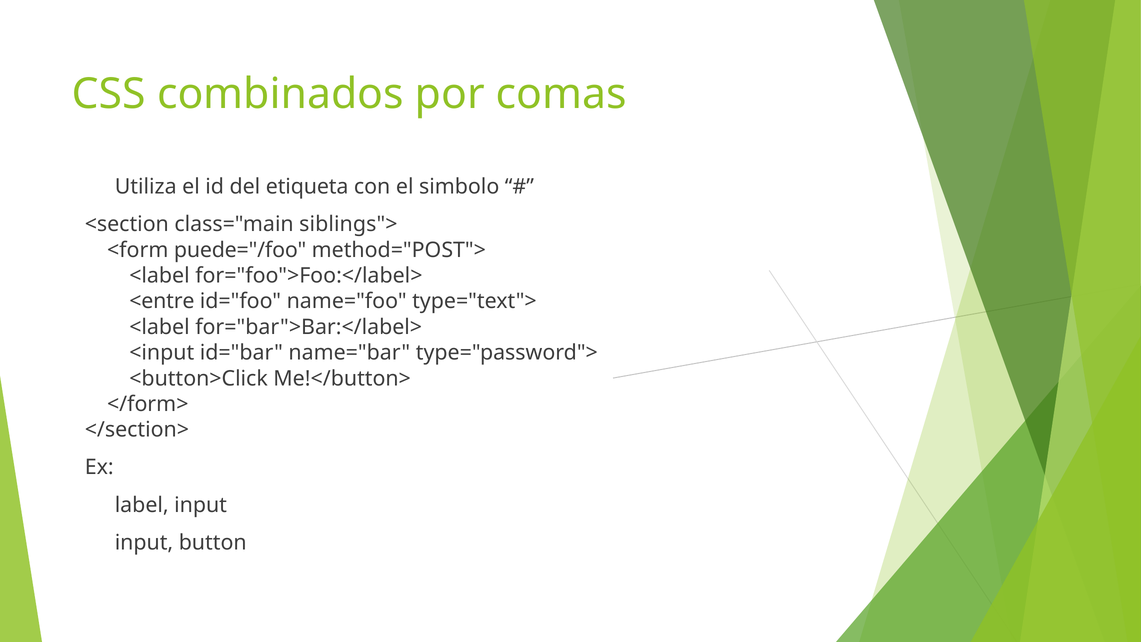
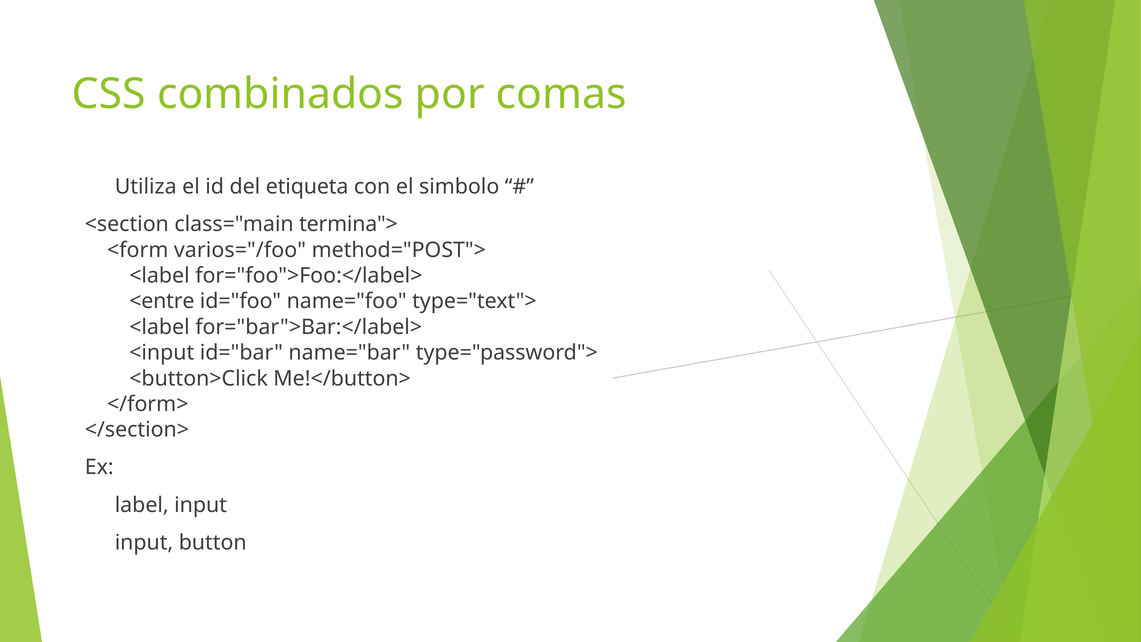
siblings">: siblings"> -> termina">
puede="/foo: puede="/foo -> varios="/foo
